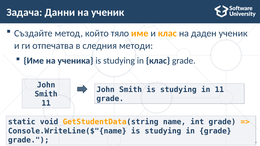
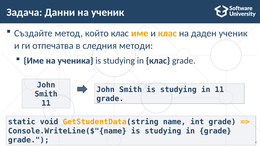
който тяло: тяло -> клас
